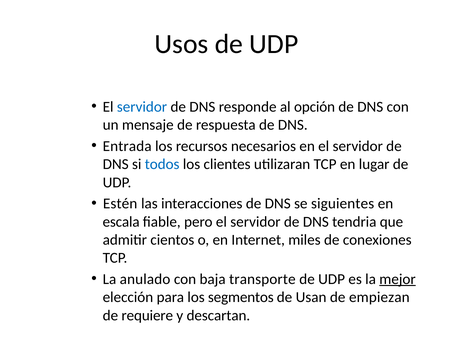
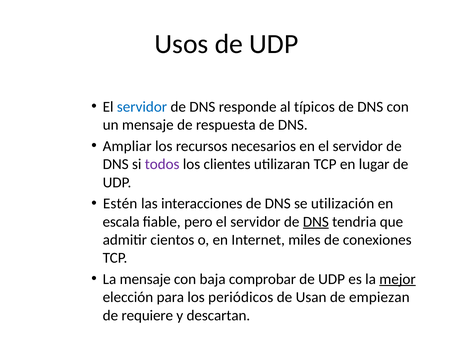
opción: opción -> típicos
Entrada: Entrada -> Ampliar
todos colour: blue -> purple
siguientes: siguientes -> utilización
DNS at (316, 222) underline: none -> present
La anulado: anulado -> mensaje
transporte: transporte -> comprobar
segmentos: segmentos -> periódicos
